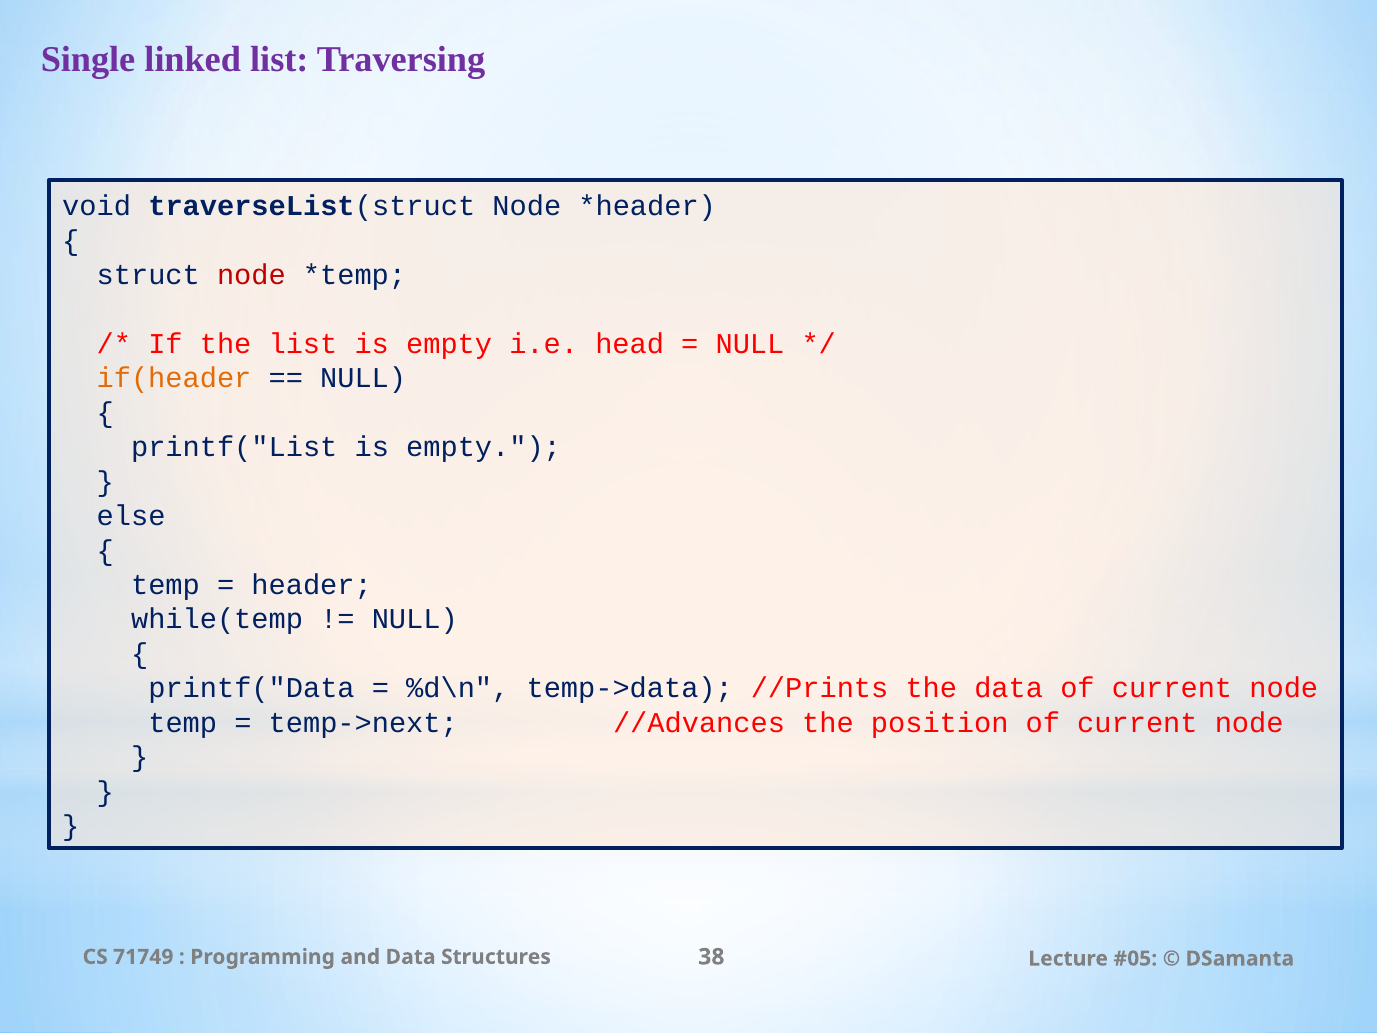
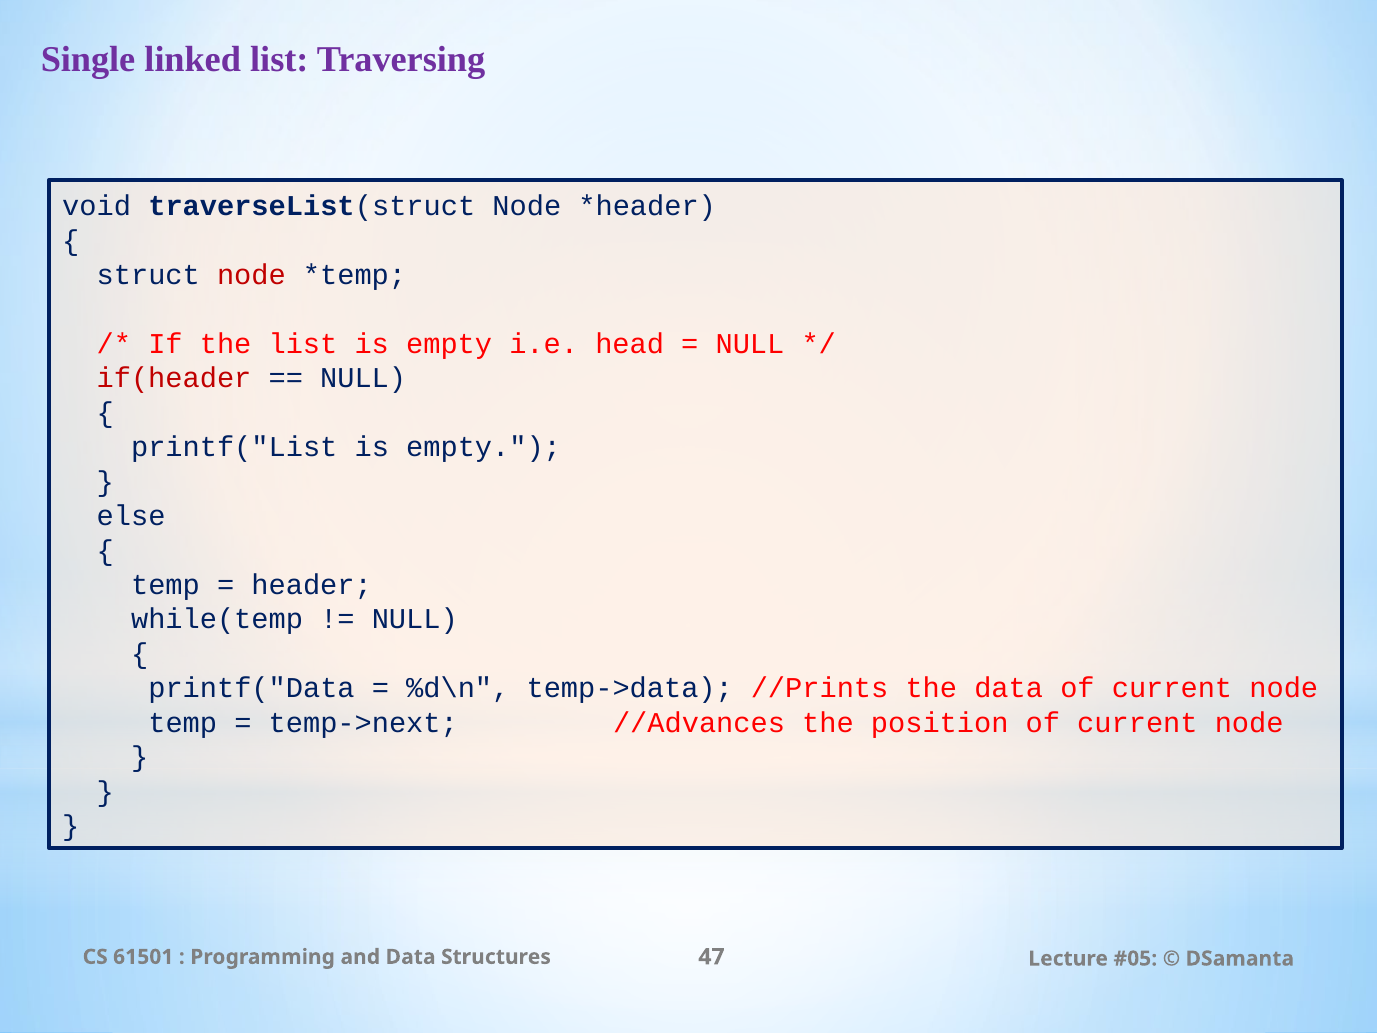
if(header colour: orange -> red
71749: 71749 -> 61501
38: 38 -> 47
